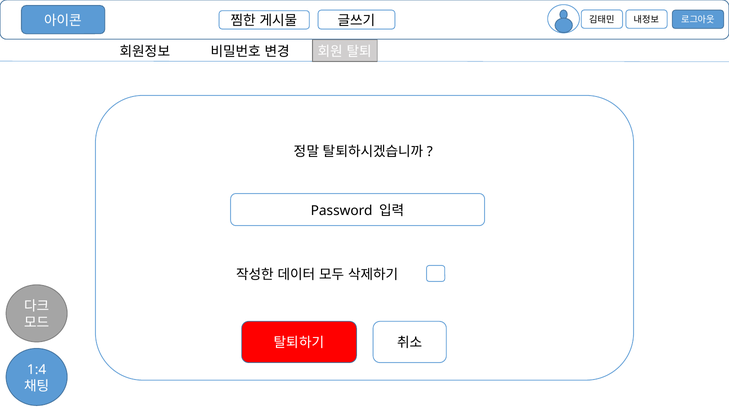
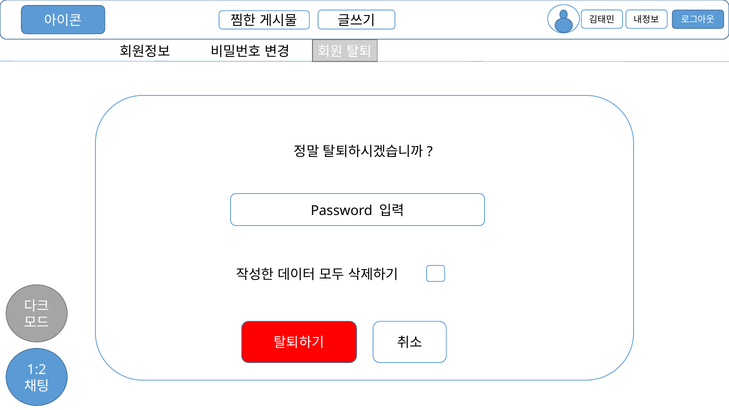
1:4: 1:4 -> 1:2
